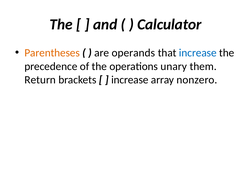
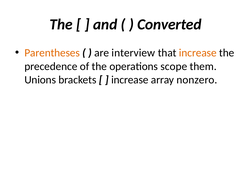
Calculator: Calculator -> Converted
operands: operands -> interview
increase at (198, 53) colour: blue -> orange
unary: unary -> scope
Return: Return -> Unions
